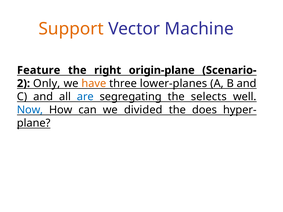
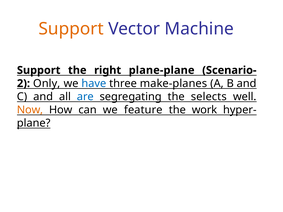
Feature at (39, 70): Feature -> Support
origin-plane: origin-plane -> plane-plane
have colour: orange -> blue
lower-planes: lower-planes -> make-planes
Now colour: blue -> orange
divided: divided -> feature
does: does -> work
